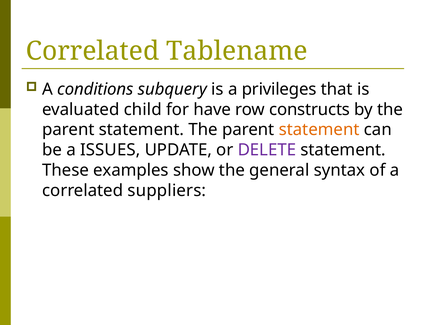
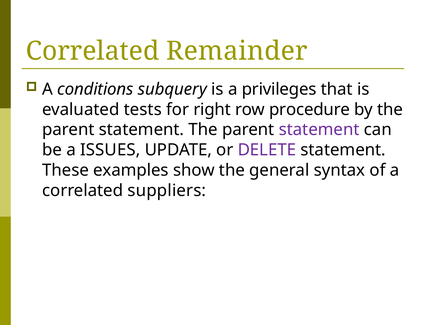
Tablename: Tablename -> Remainder
child: child -> tests
have: have -> right
constructs: constructs -> procedure
statement at (319, 130) colour: orange -> purple
